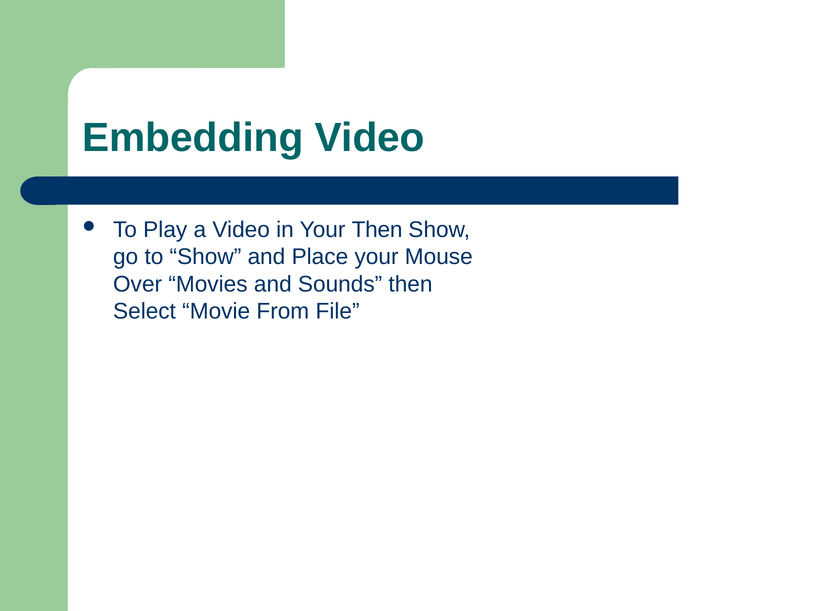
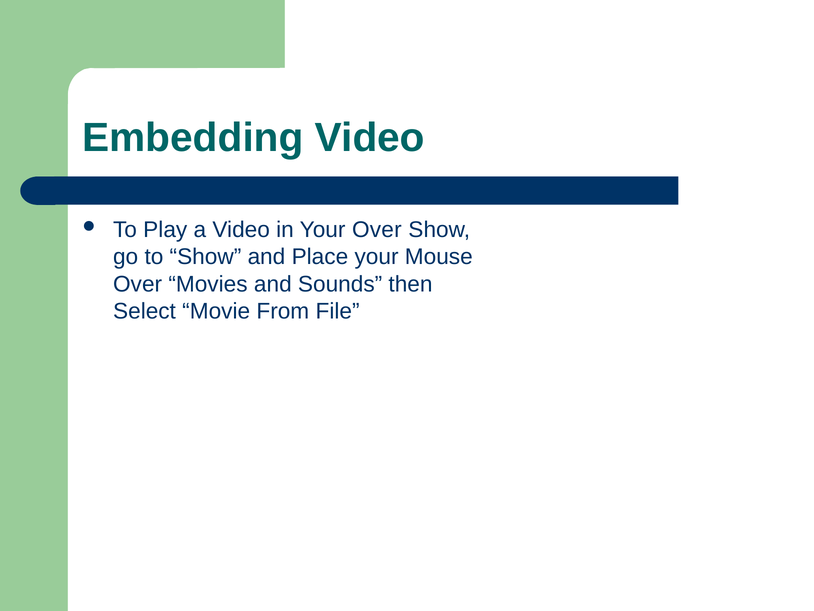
Your Then: Then -> Over
